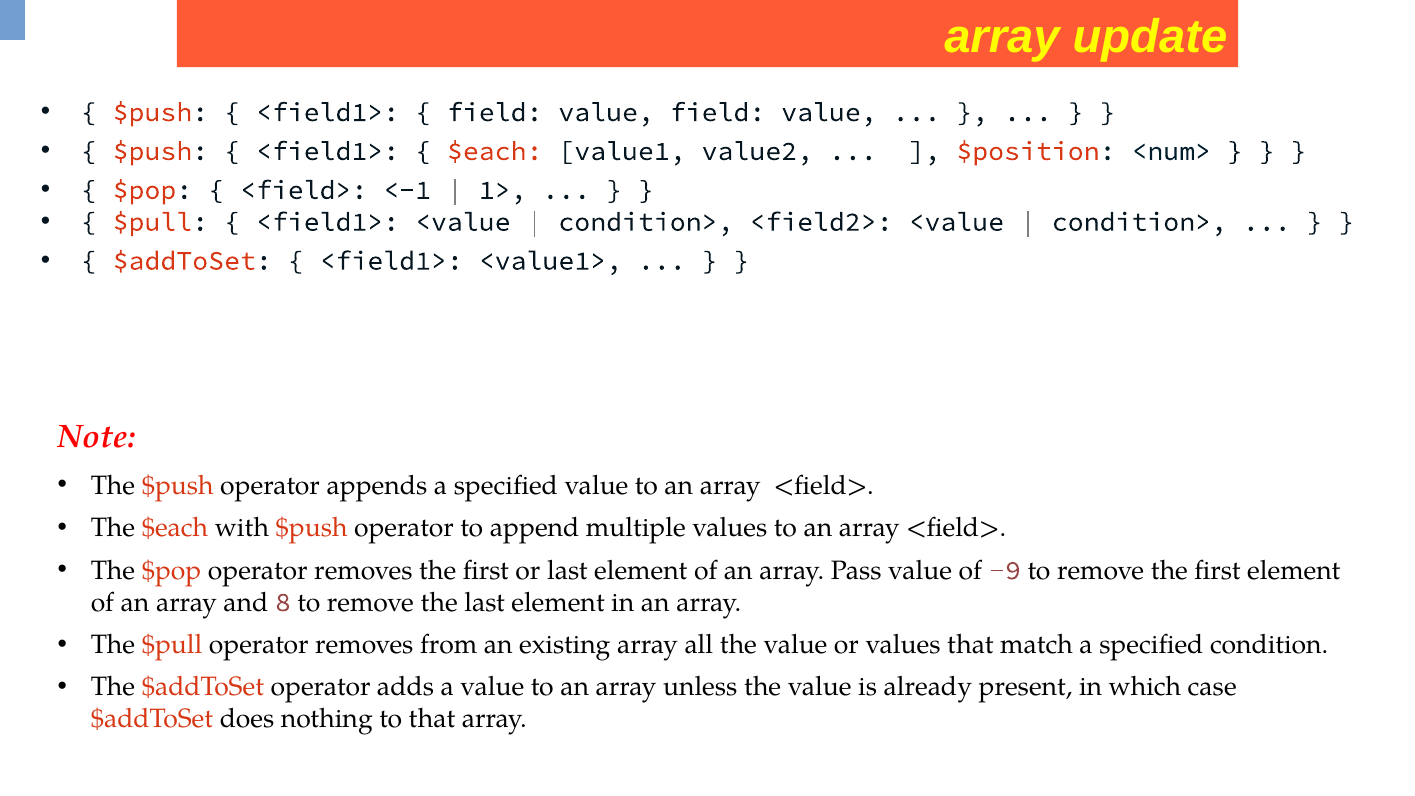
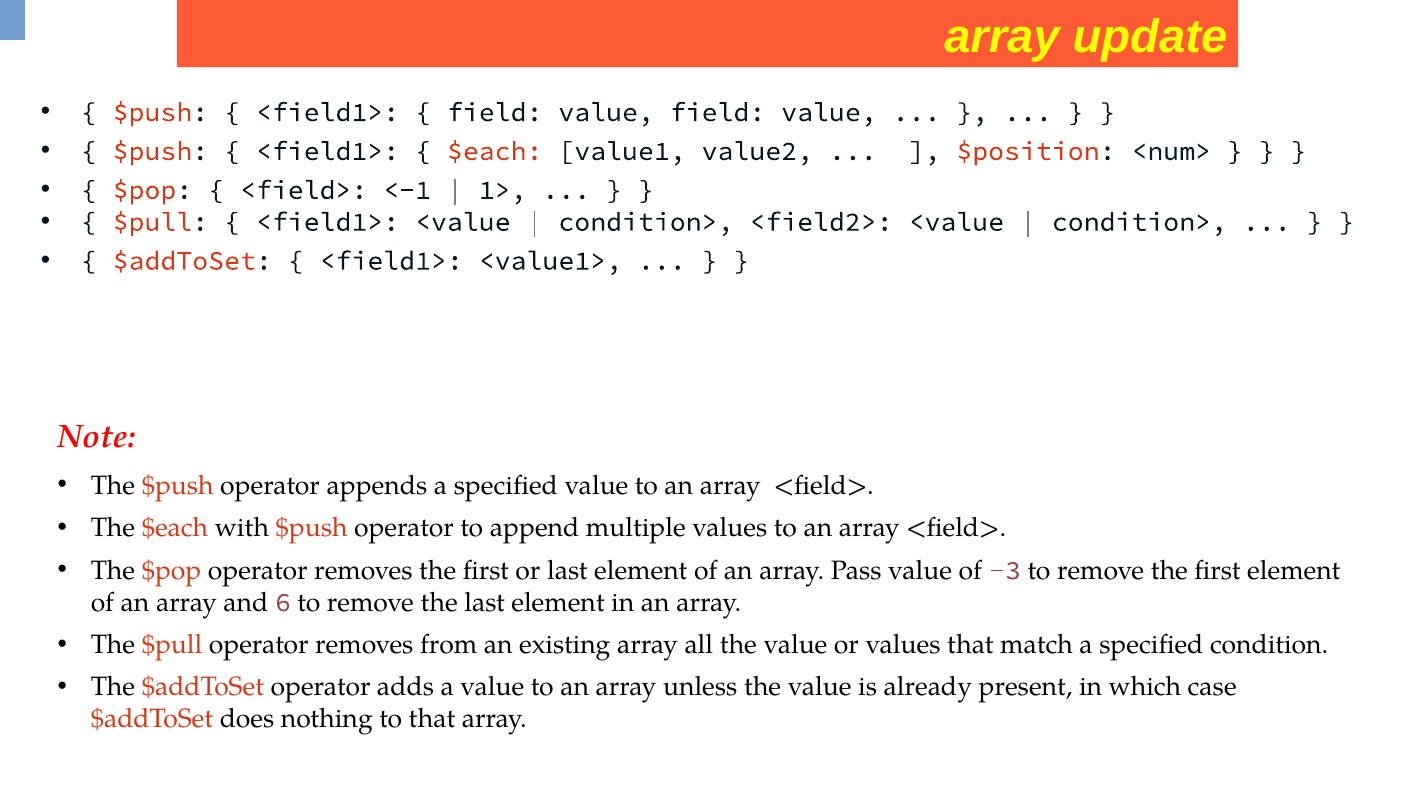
-9: -9 -> -3
8: 8 -> 6
